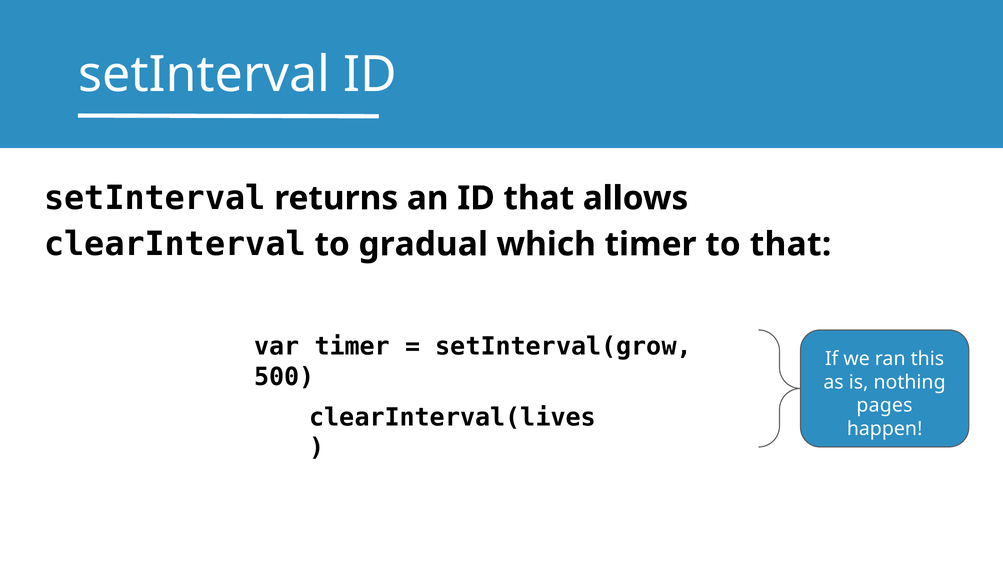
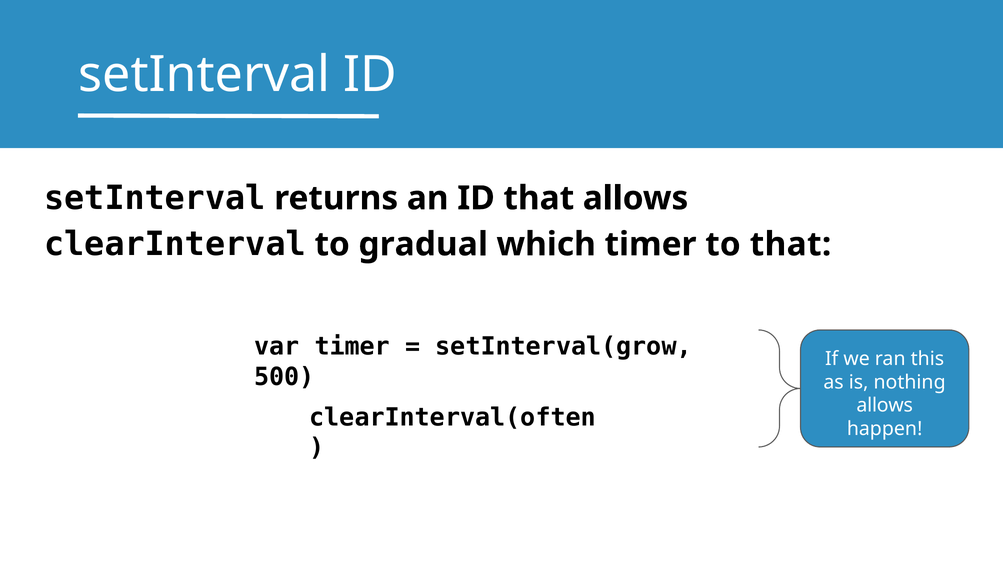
pages at (885, 406): pages -> allows
clearInterval(lives: clearInterval(lives -> clearInterval(often
